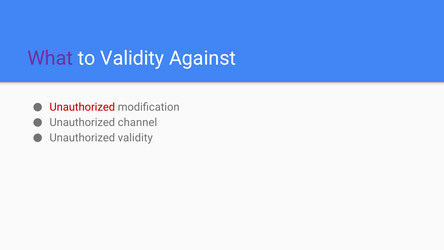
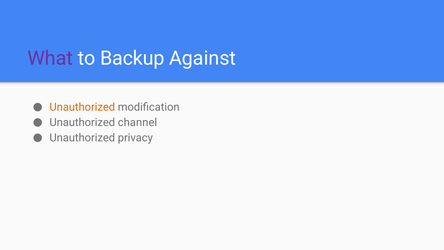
to Validity: Validity -> Backup
Unauthorized at (82, 107) colour: red -> orange
Unauthorized validity: validity -> privacy
